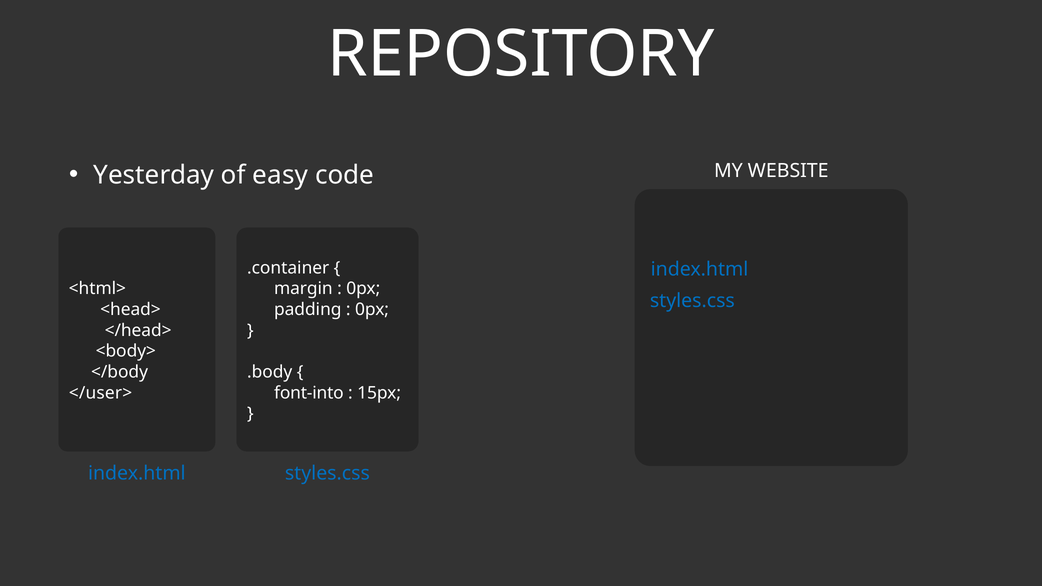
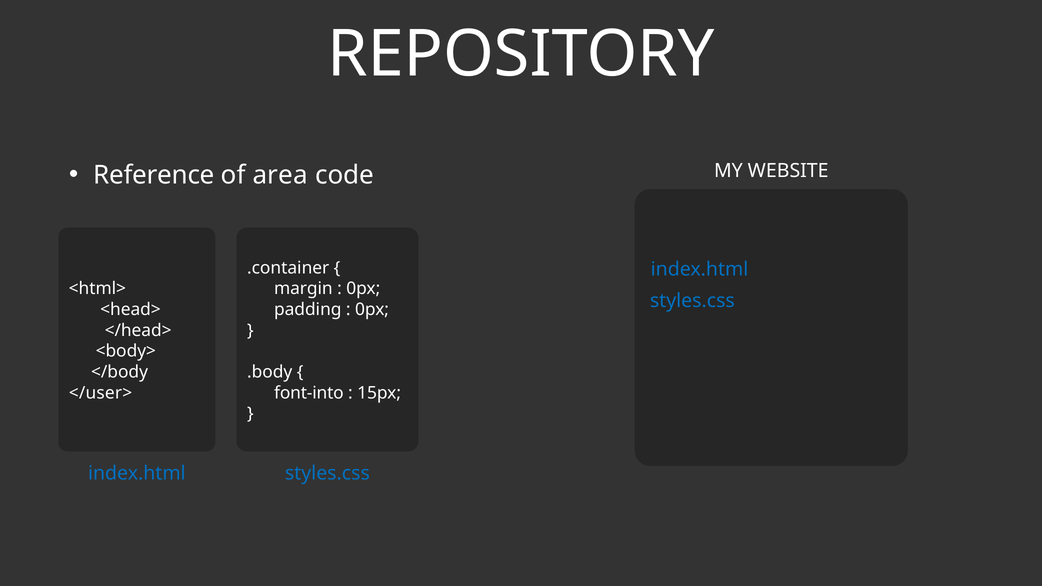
Yesterday: Yesterday -> Reference
easy: easy -> area
